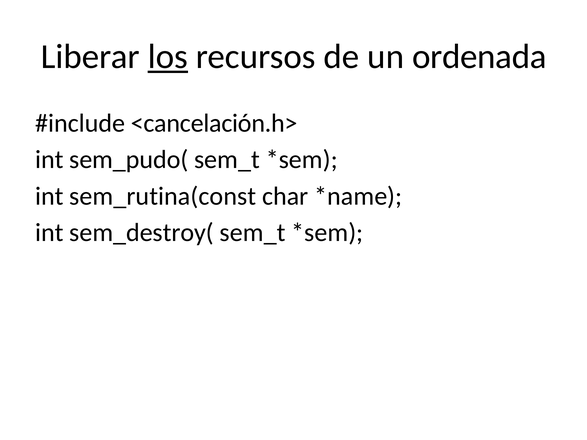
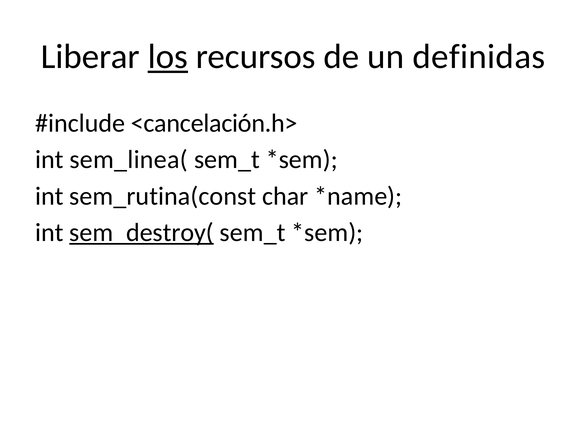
ordenada: ordenada -> definidas
sem_pudo(: sem_pudo( -> sem_linea(
sem_destroy( underline: none -> present
